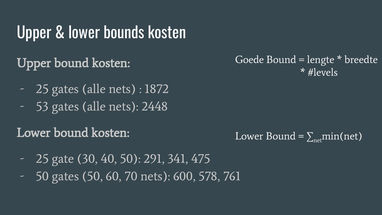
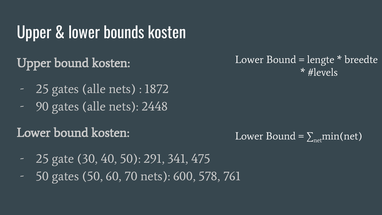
Goede at (249, 60): Goede -> Lower
53: 53 -> 90
